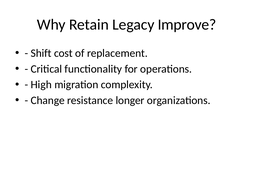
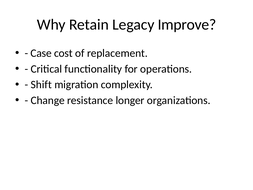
Shift: Shift -> Case
High: High -> Shift
